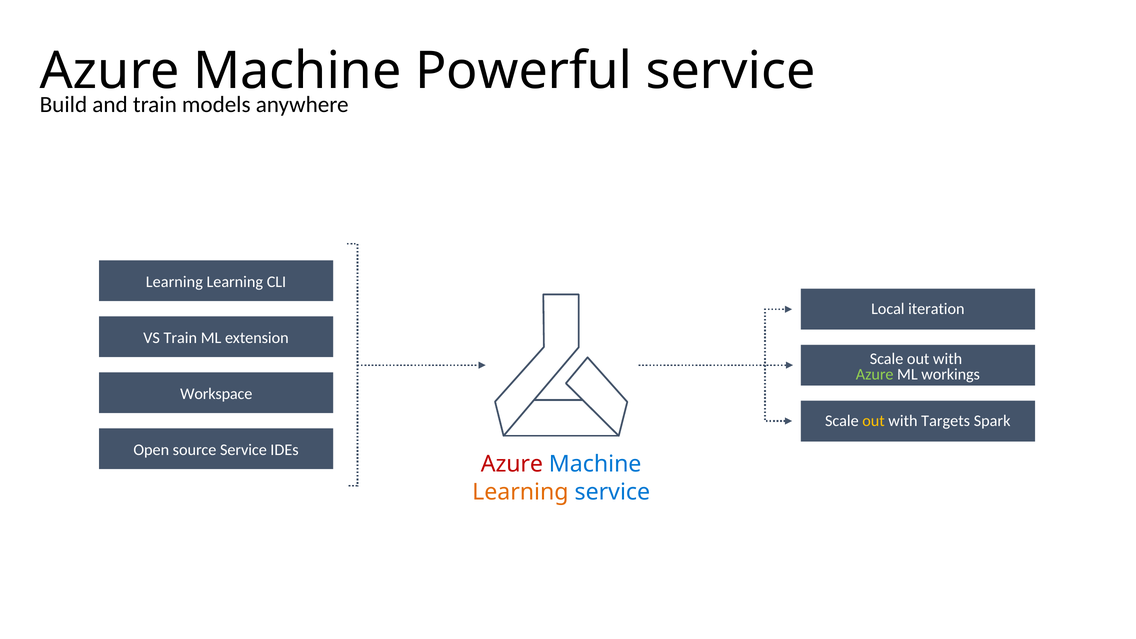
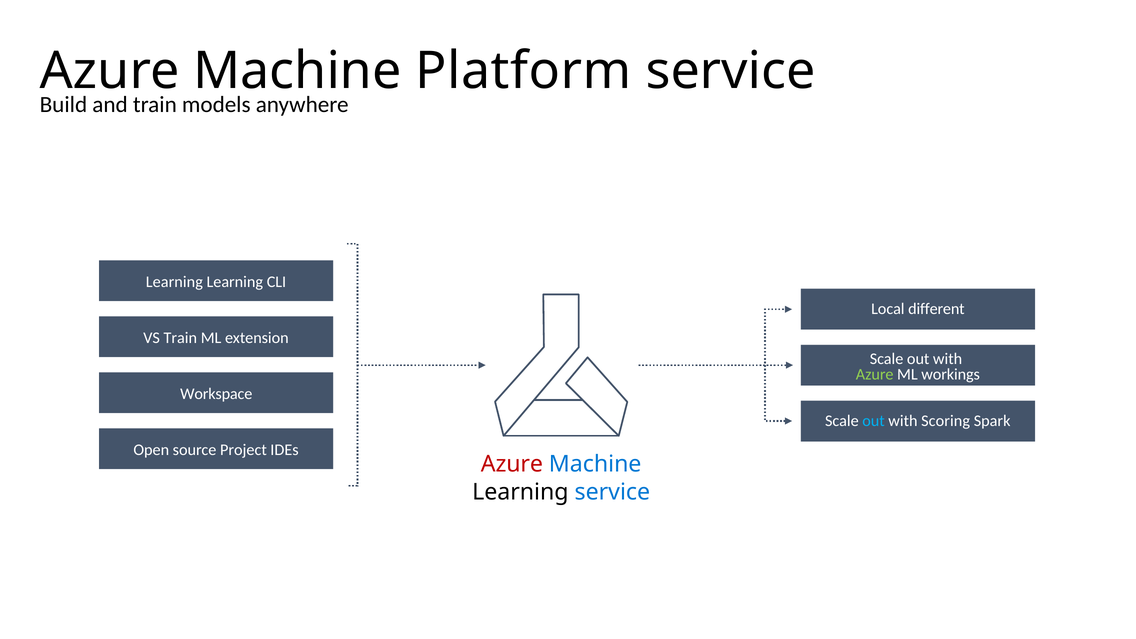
Powerful: Powerful -> Platform
iteration: iteration -> different
out at (873, 421) colour: yellow -> light blue
Targets: Targets -> Scoring
source Service: Service -> Project
Learning at (520, 492) colour: orange -> black
